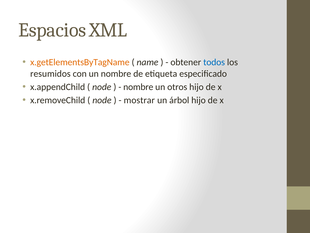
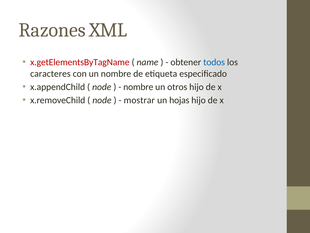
Espacios: Espacios -> Razones
x.getElementsByTagName colour: orange -> red
resumidos: resumidos -> caracteres
árbol: árbol -> hojas
